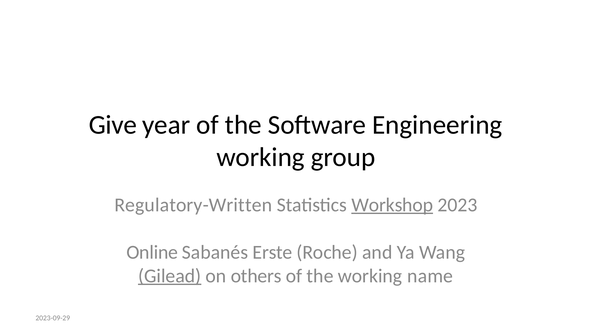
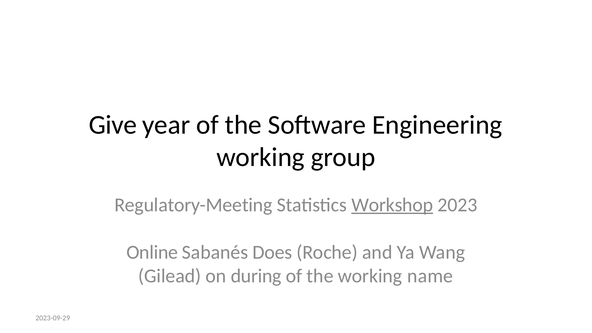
Regulatory-Written: Regulatory-Written -> Regulatory-Meeting
Erste: Erste -> Does
Gilead underline: present -> none
others: others -> during
